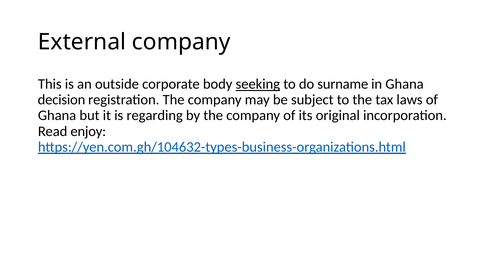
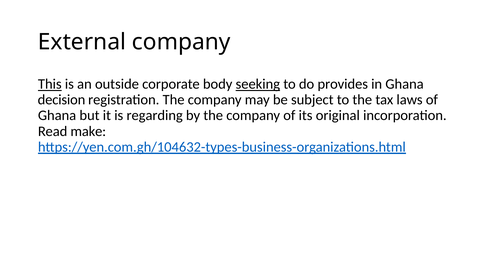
This underline: none -> present
surname: surname -> provides
enjoy: enjoy -> make
